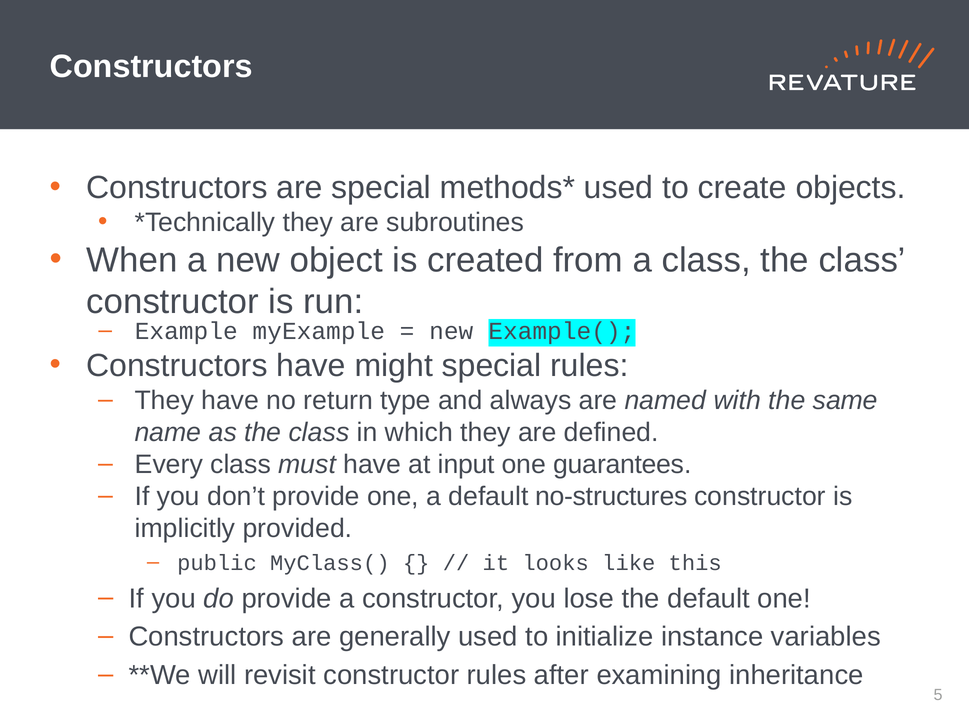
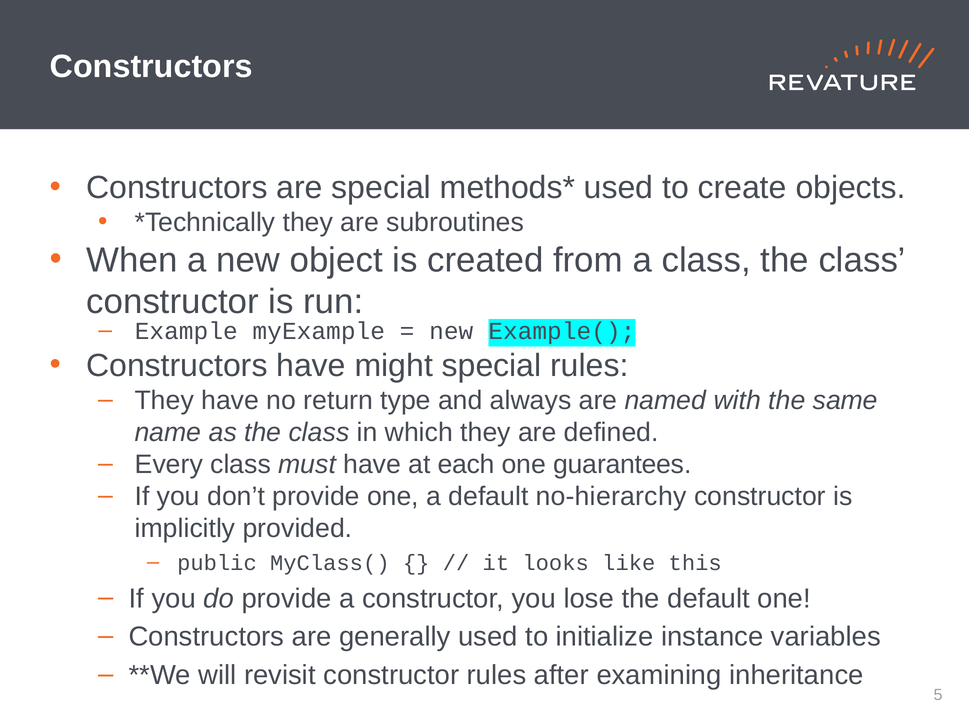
input: input -> each
no-structures: no-structures -> no-hierarchy
